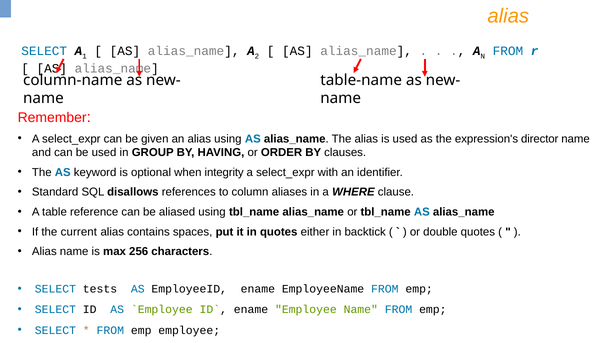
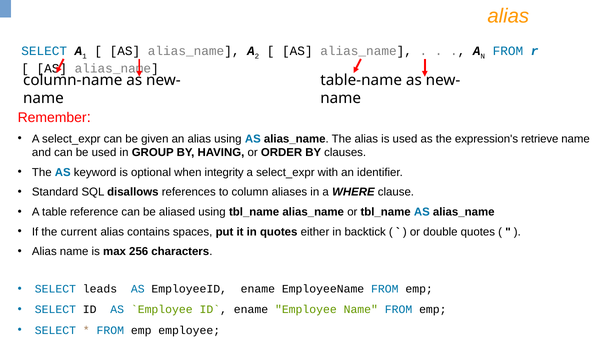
director: director -> retrieve
tests: tests -> leads
